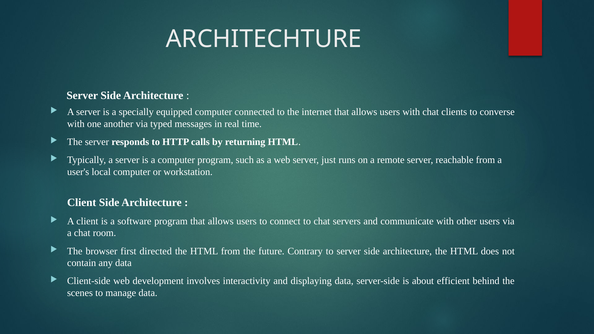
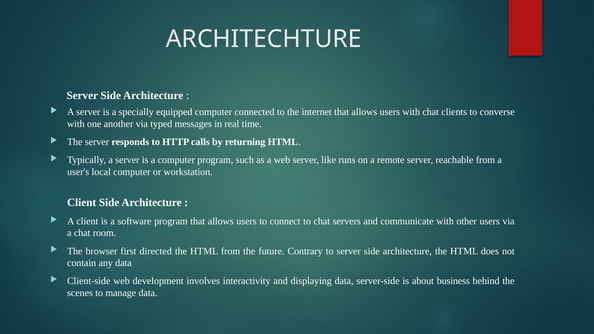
just: just -> like
efficient: efficient -> business
